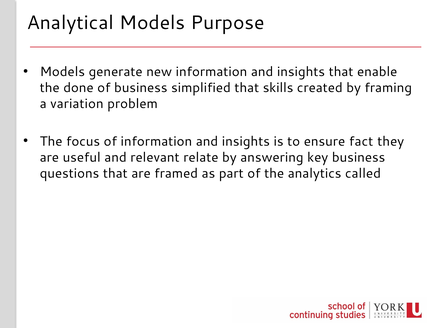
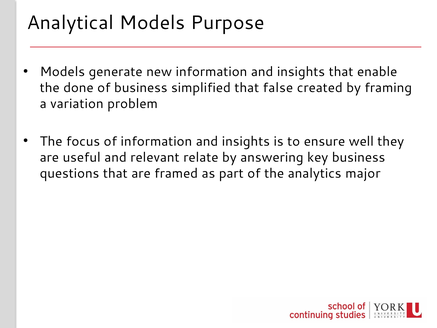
skills: skills -> false
fact: fact -> well
called: called -> major
